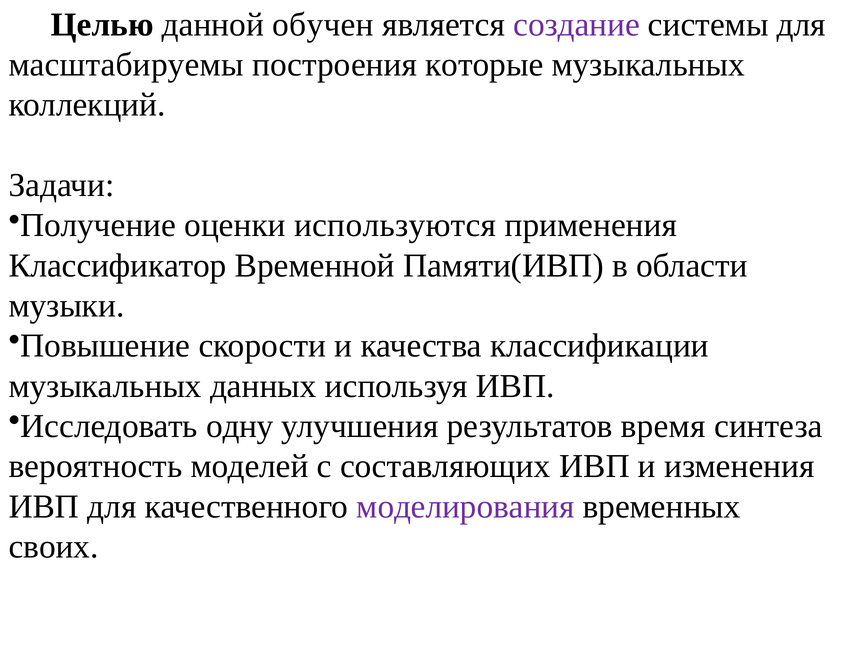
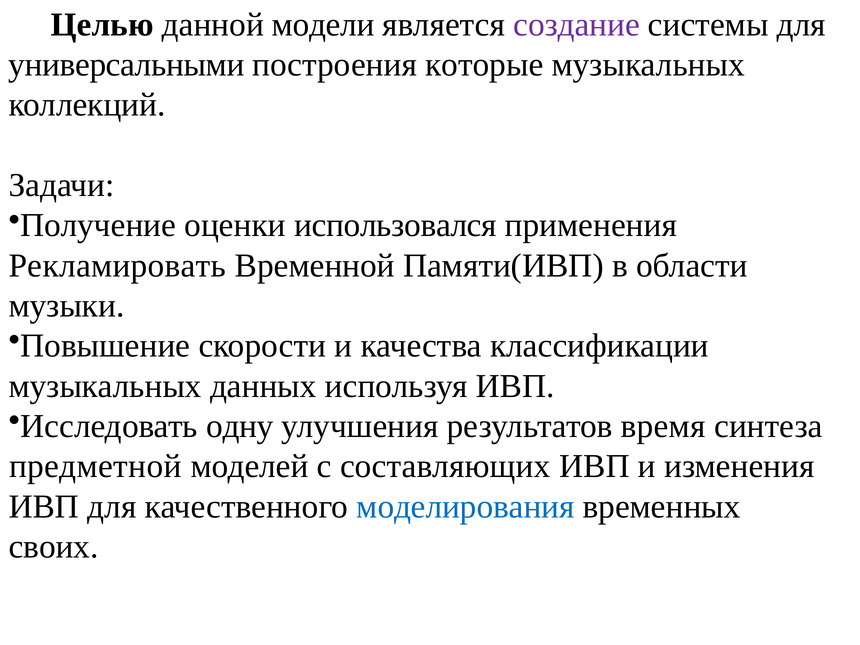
обучен: обучен -> модели
масштабируемы: масштабируемы -> универсальными
используются: используются -> использовался
Классификатор: Классификатор -> Рекламировать
вероятность: вероятность -> предметной
моделирования colour: purple -> blue
